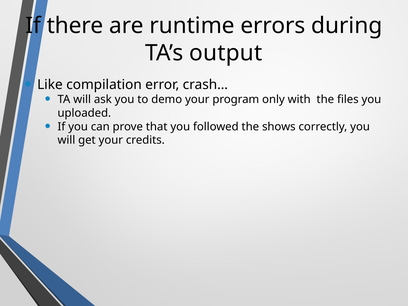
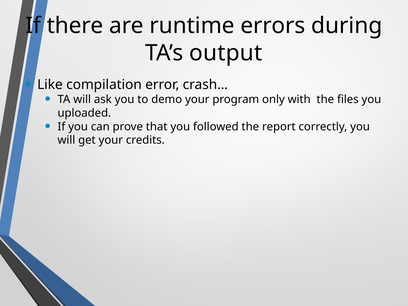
shows: shows -> report
